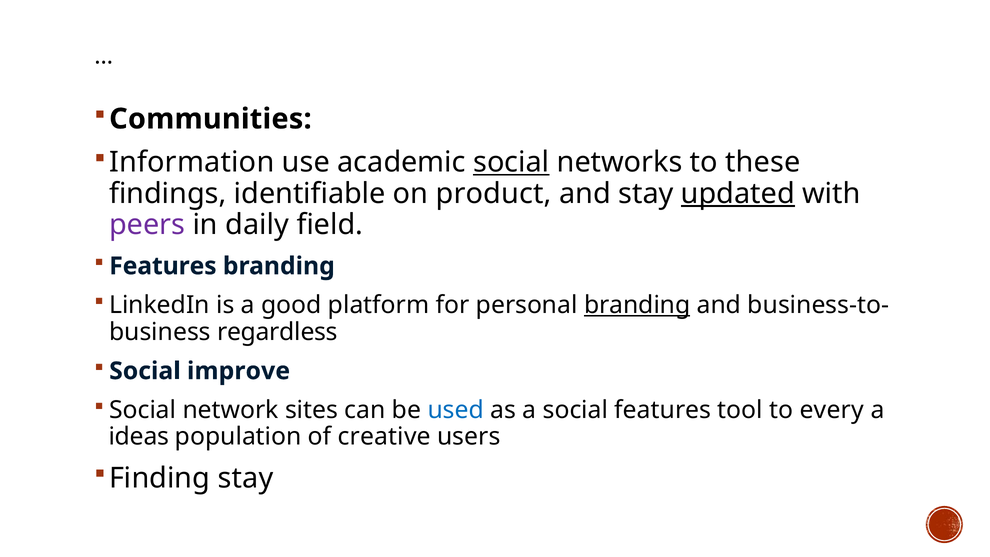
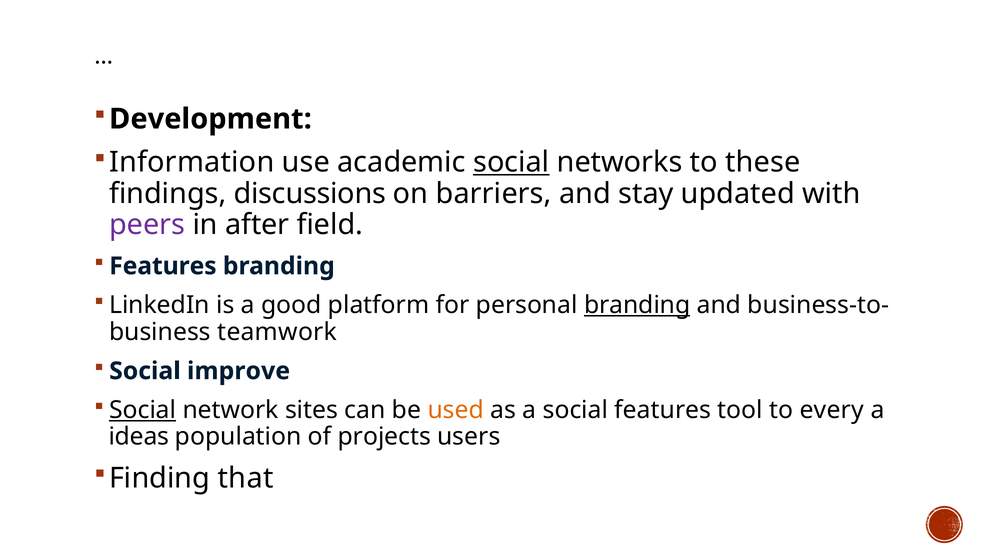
Communities: Communities -> Development
identifiable: identifiable -> discussions
product: product -> barriers
updated underline: present -> none
daily: daily -> after
regardless: regardless -> teamwork
Social at (143, 410) underline: none -> present
used colour: blue -> orange
creative: creative -> projects
Finding stay: stay -> that
